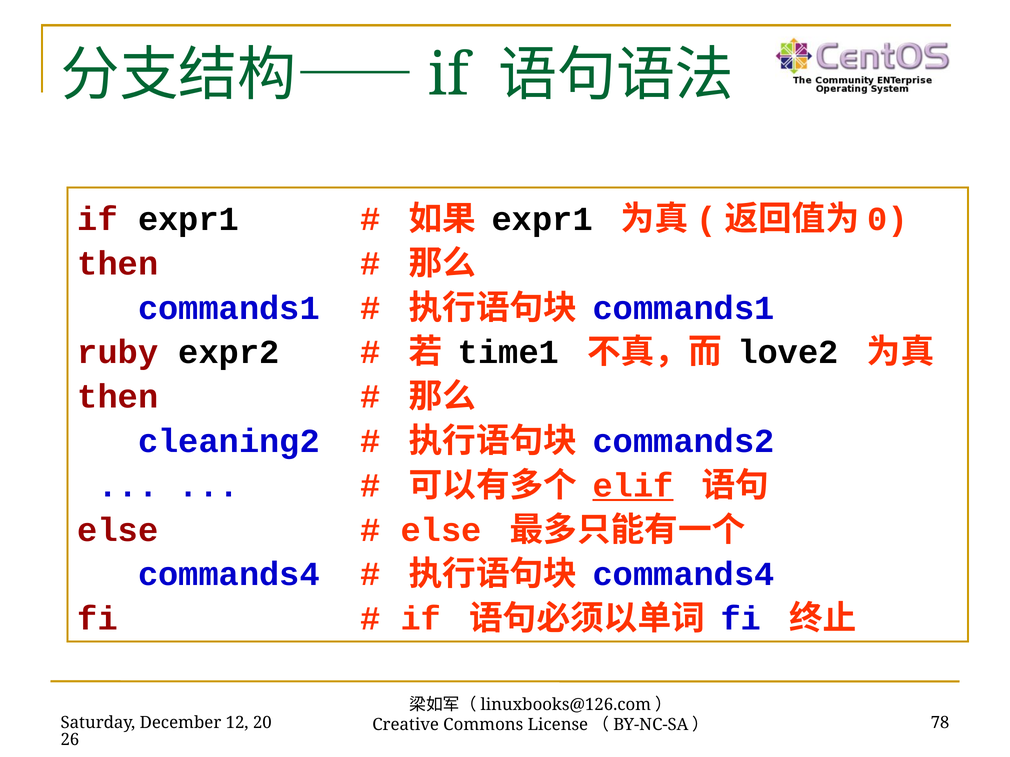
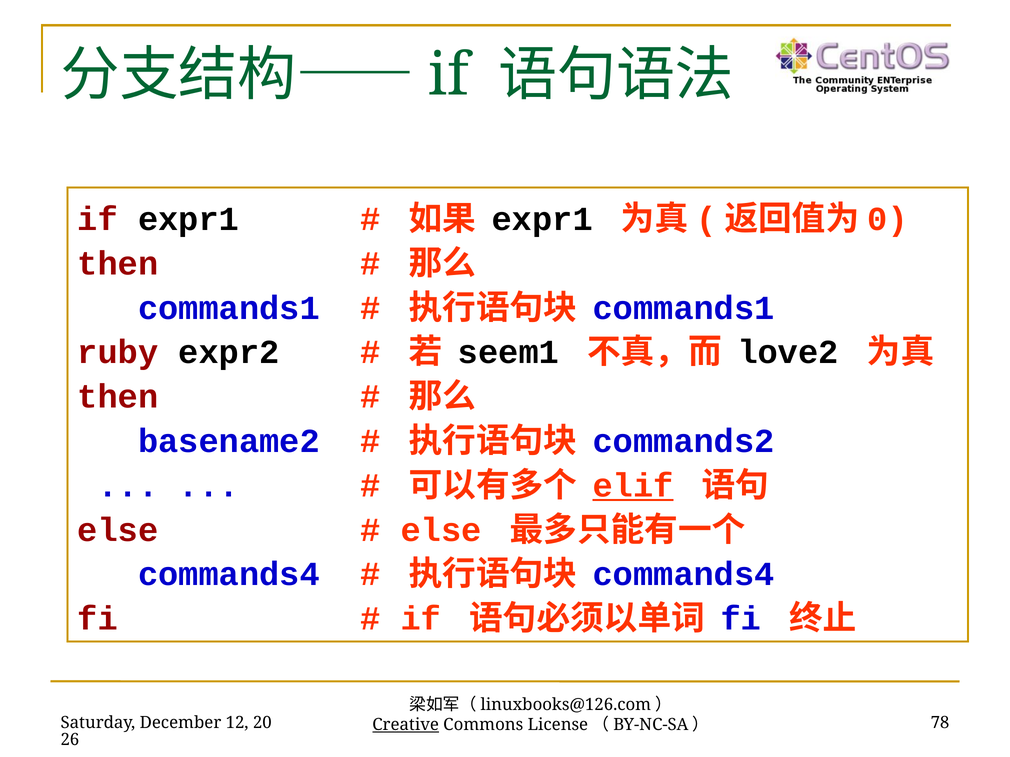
time1: time1 -> seem1
cleaning2: cleaning2 -> basename2
Creative underline: none -> present
